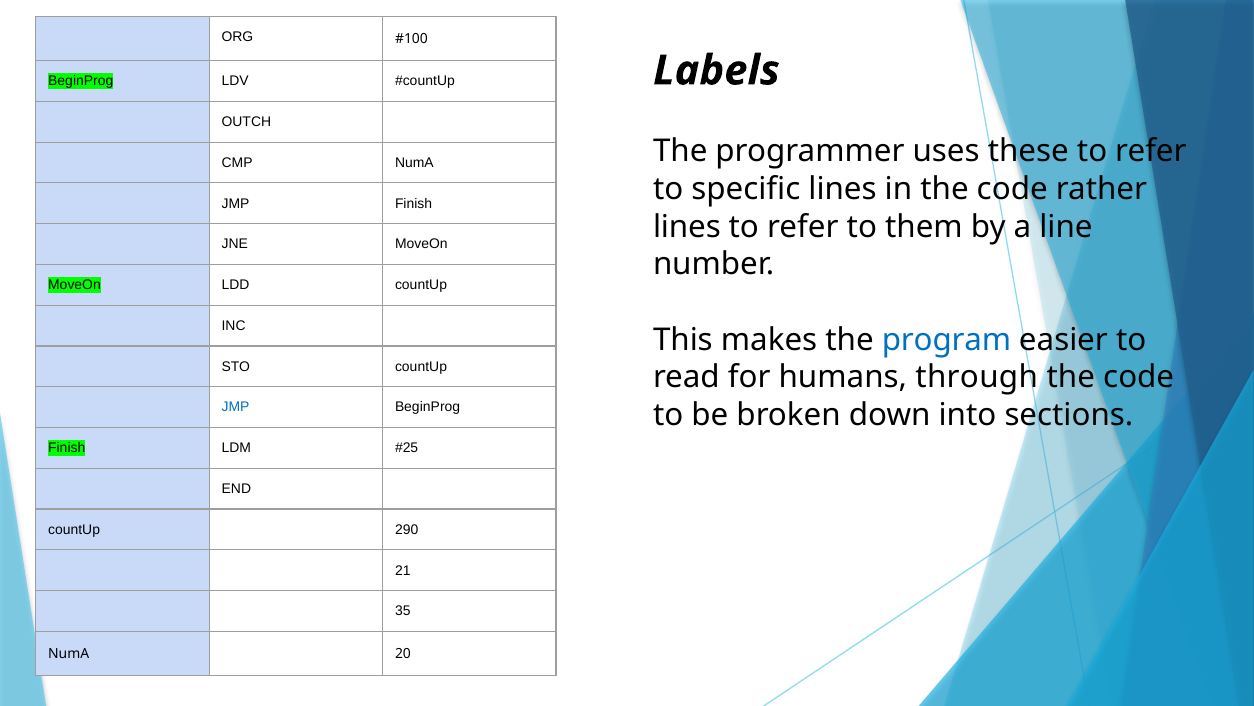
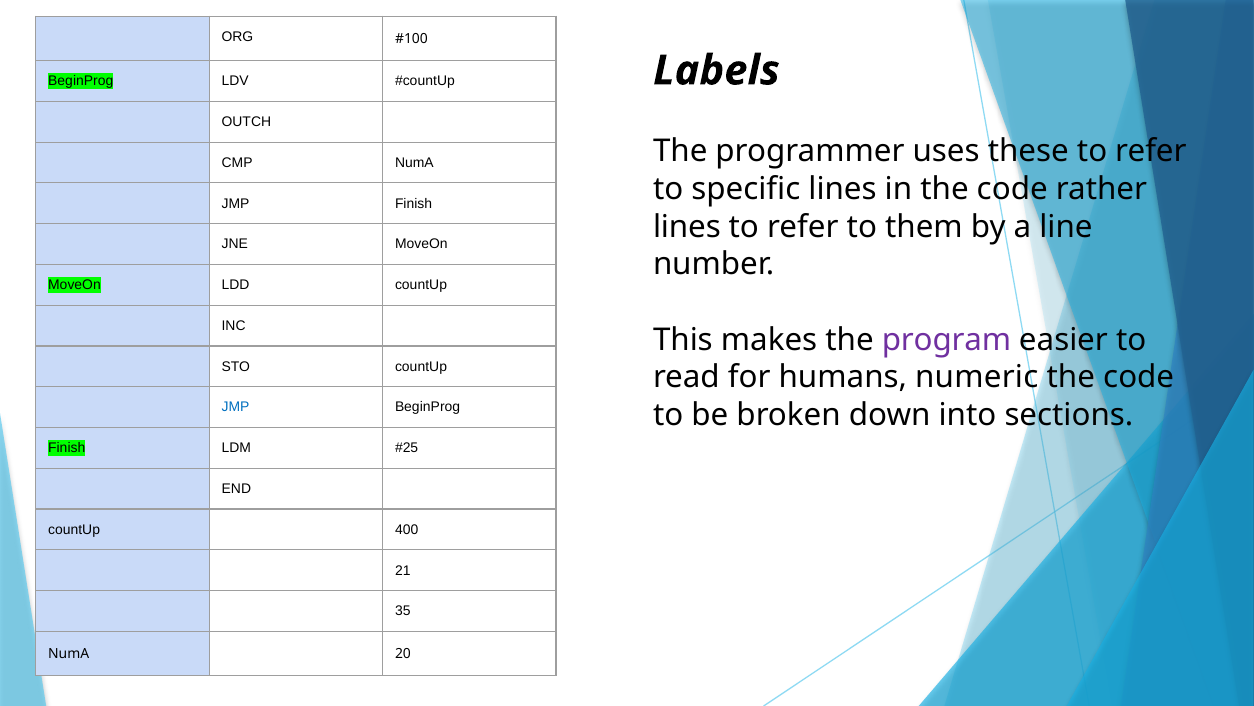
program colour: blue -> purple
through: through -> numeric
290: 290 -> 400
